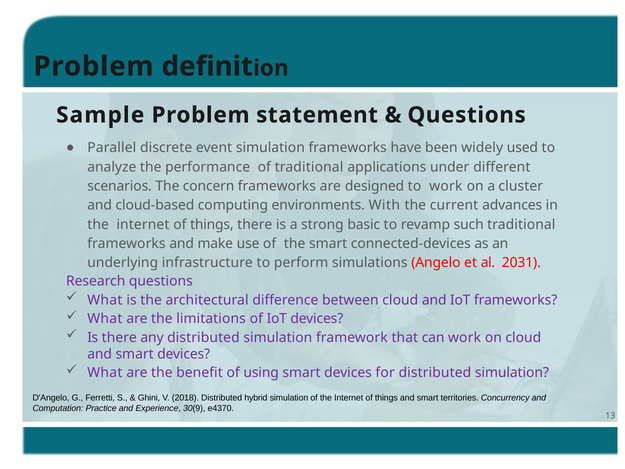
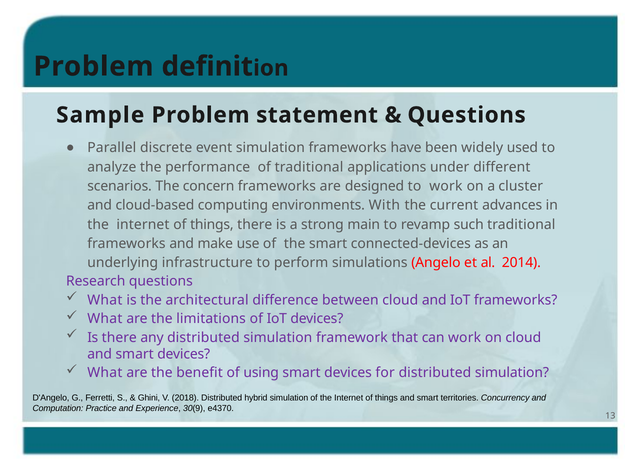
basic: basic -> main
2031: 2031 -> 2014
